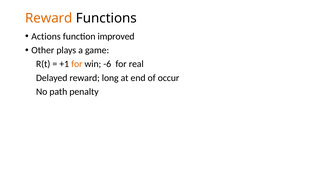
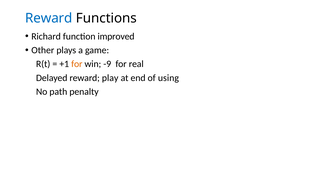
Reward at (49, 18) colour: orange -> blue
Actions: Actions -> Richard
-6: -6 -> -9
long: long -> play
occur: occur -> using
